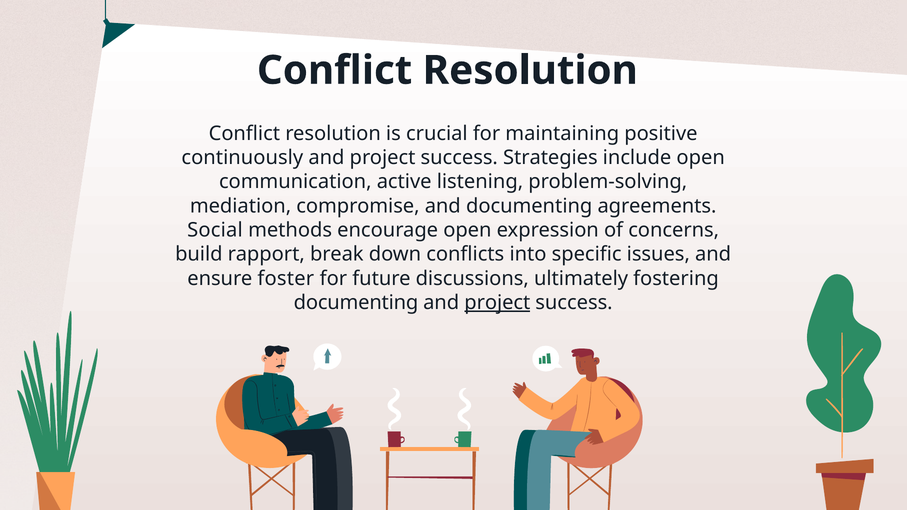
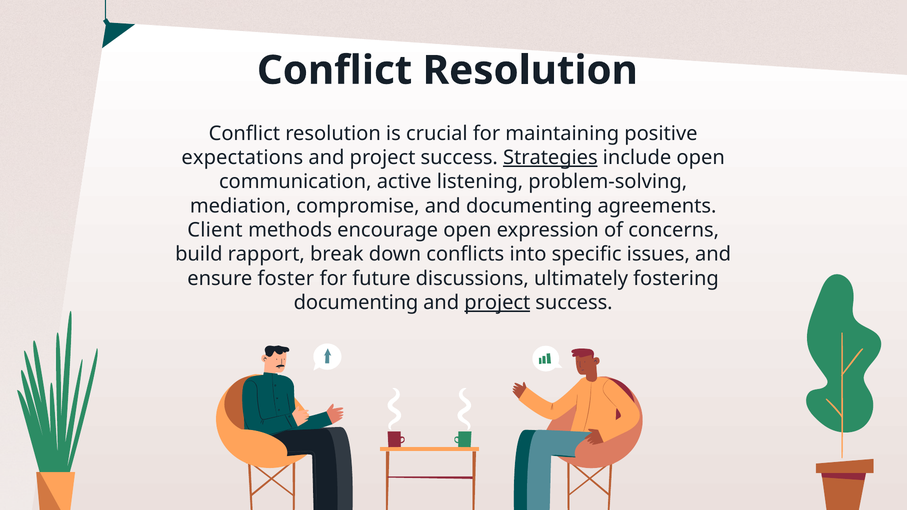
continuously: continuously -> expectations
Strategies underline: none -> present
Social: Social -> Client
